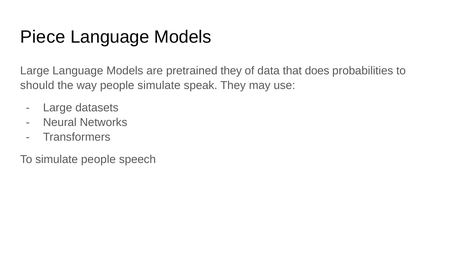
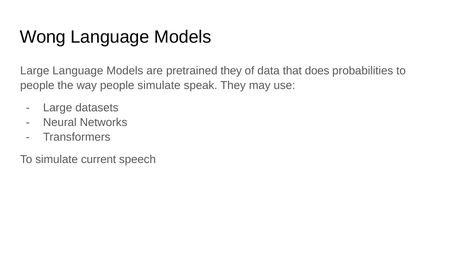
Piece: Piece -> Wong
should at (37, 85): should -> people
simulate people: people -> current
